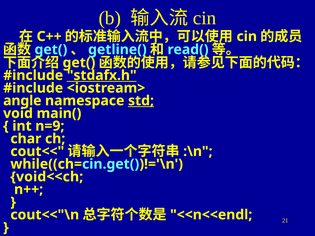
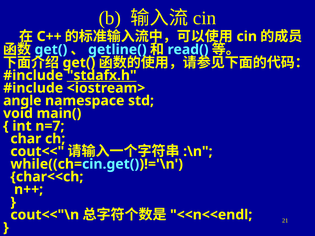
std underline: present -> none
n=9: n=9 -> n=7
void<<ch: void<<ch -> char<<ch
